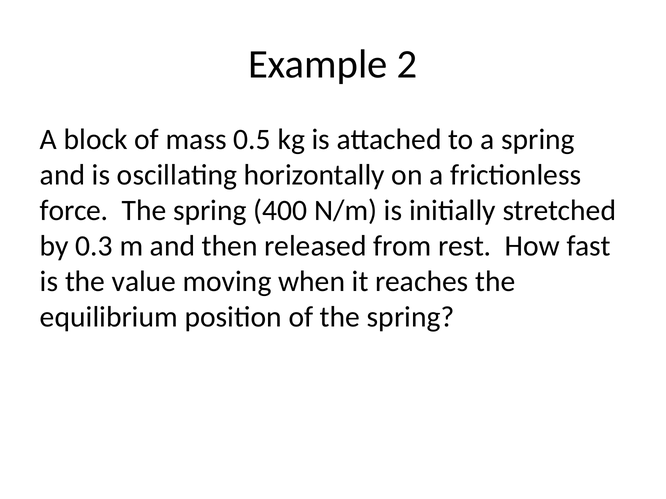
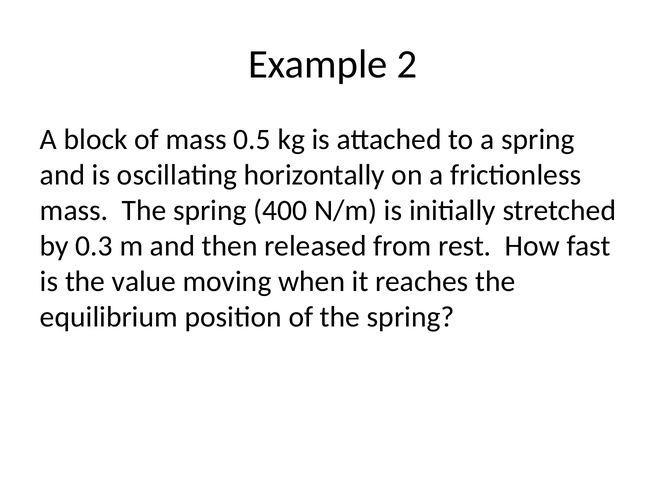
force at (74, 211): force -> mass
